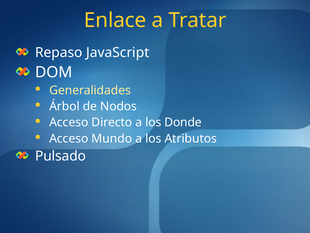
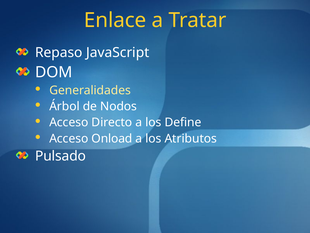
Donde: Donde -> Define
Mundo: Mundo -> Onload
